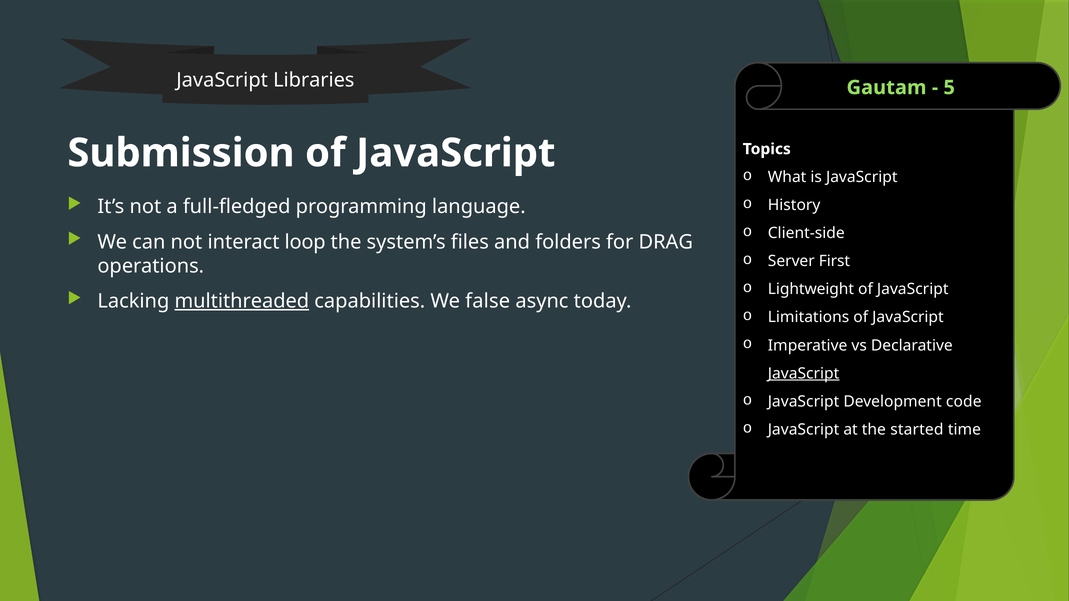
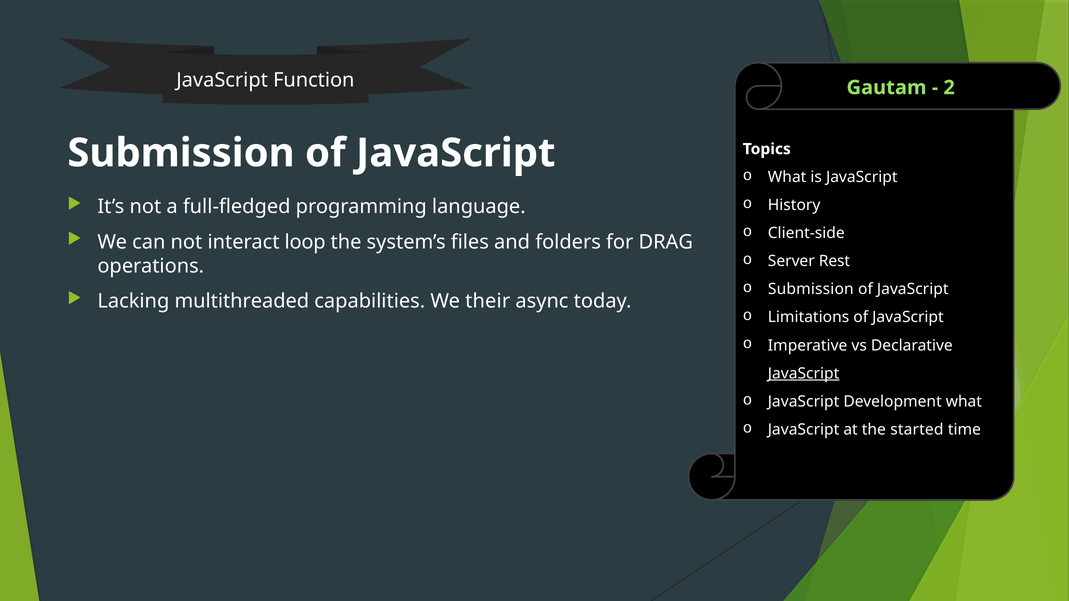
Libraries: Libraries -> Function
5: 5 -> 2
First: First -> Rest
Lightweight at (811, 289): Lightweight -> Submission
multithreaded underline: present -> none
false: false -> their
Development code: code -> what
